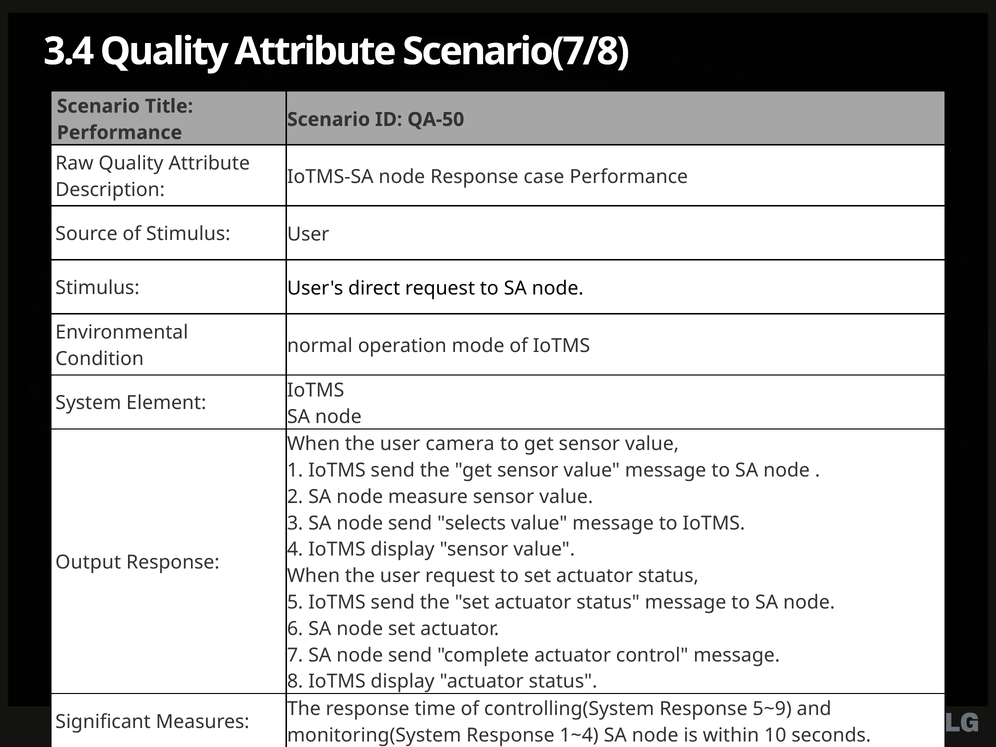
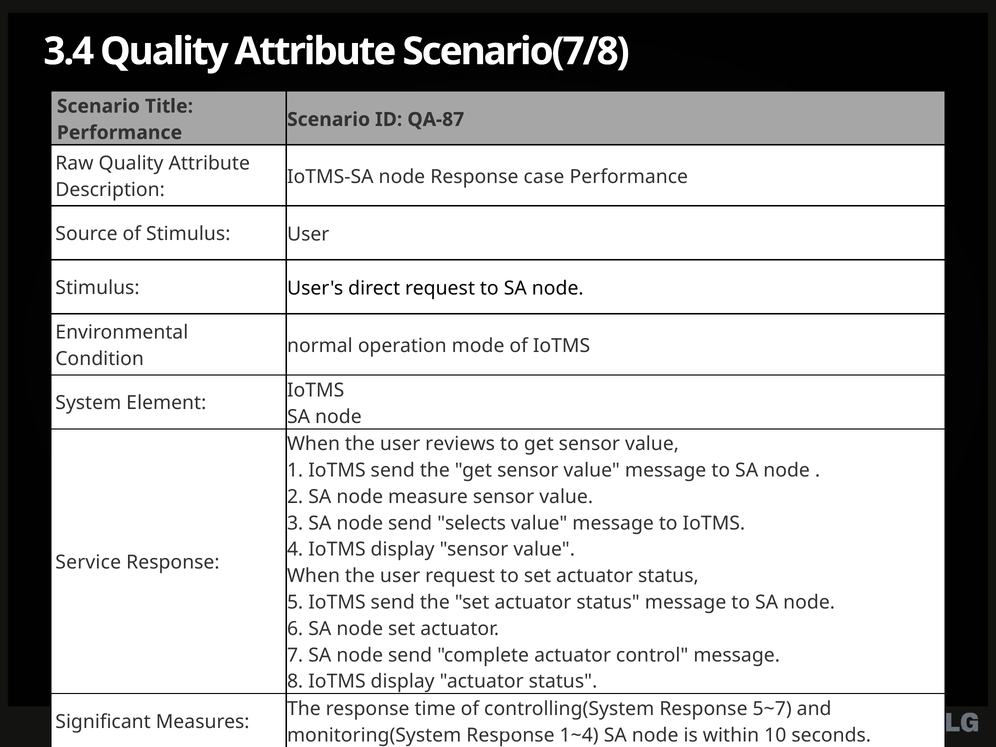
QA-50: QA-50 -> QA-87
camera: camera -> reviews
Output: Output -> Service
5~9: 5~9 -> 5~7
